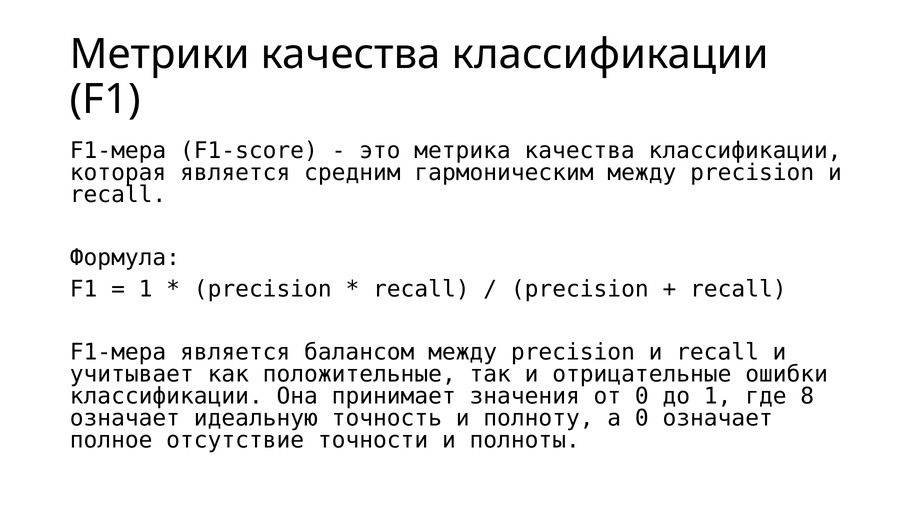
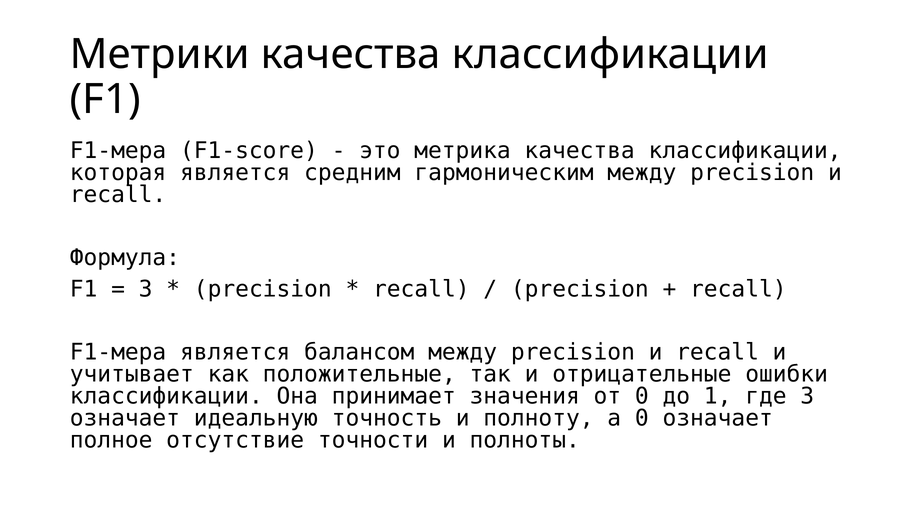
1 at (146, 289): 1 -> 3
где 8: 8 -> 3
